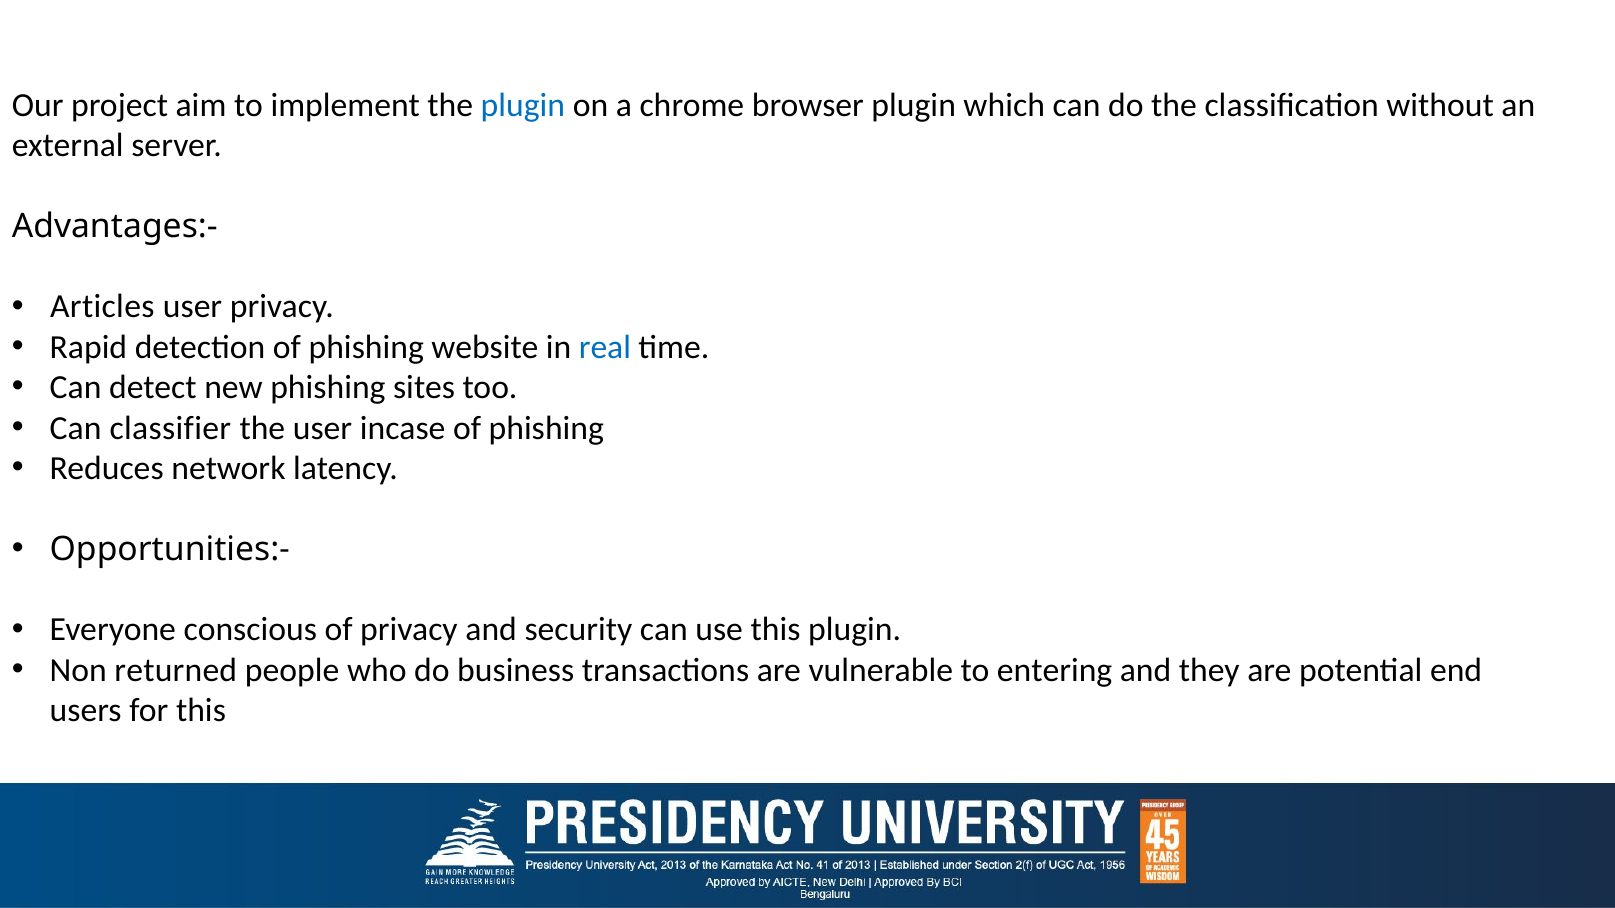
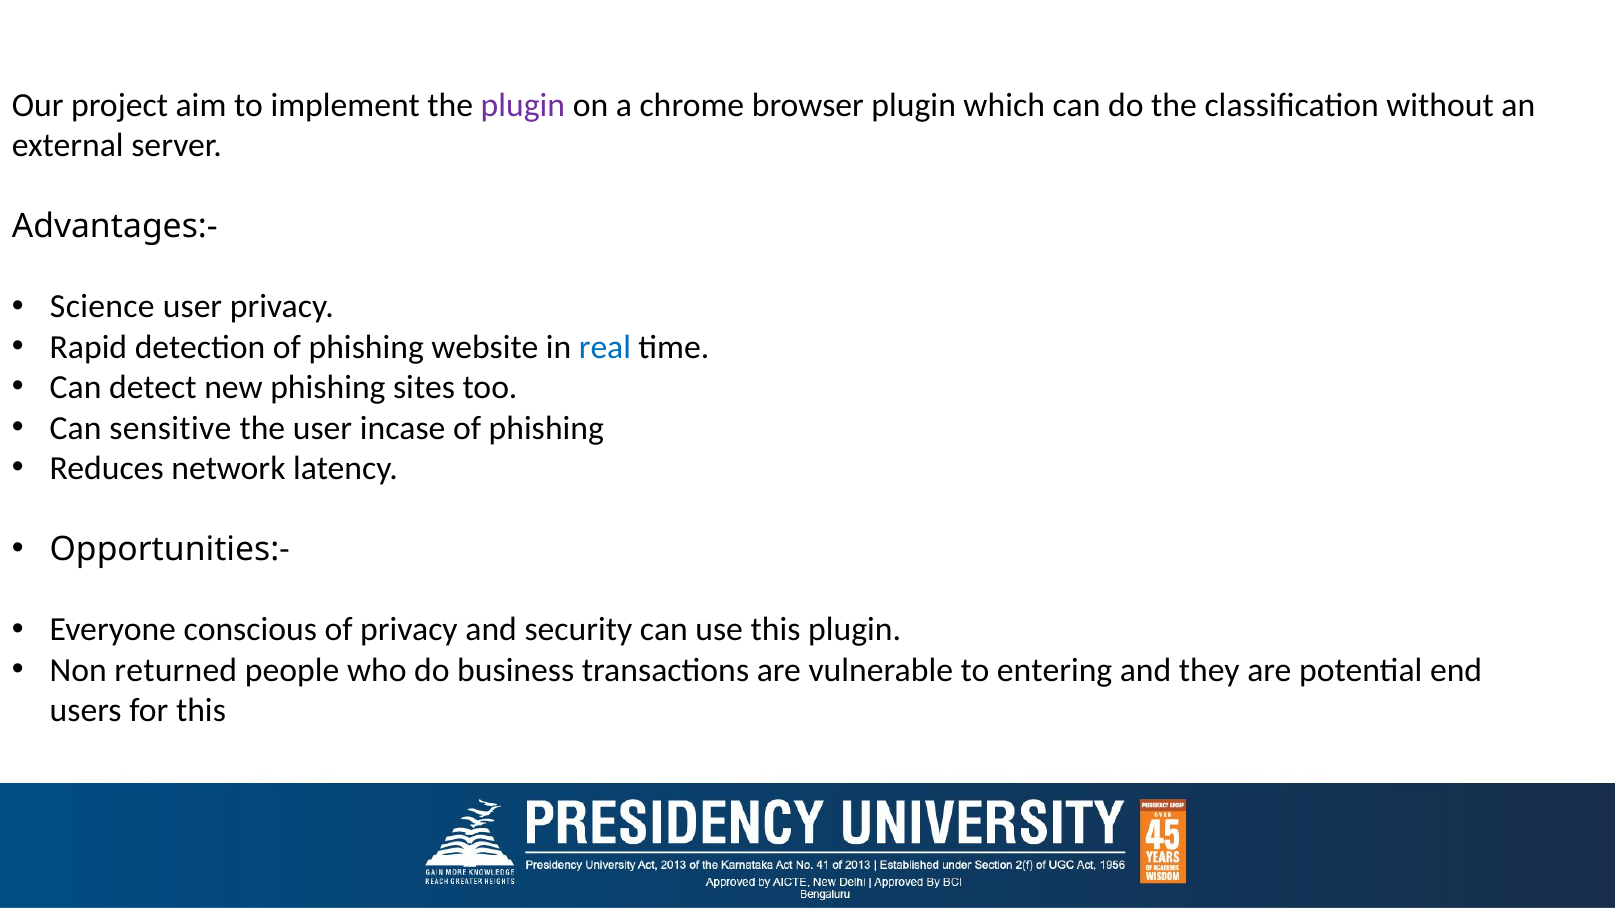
plugin at (523, 105) colour: blue -> purple
Articles: Articles -> Science
classifier: classifier -> sensitive
